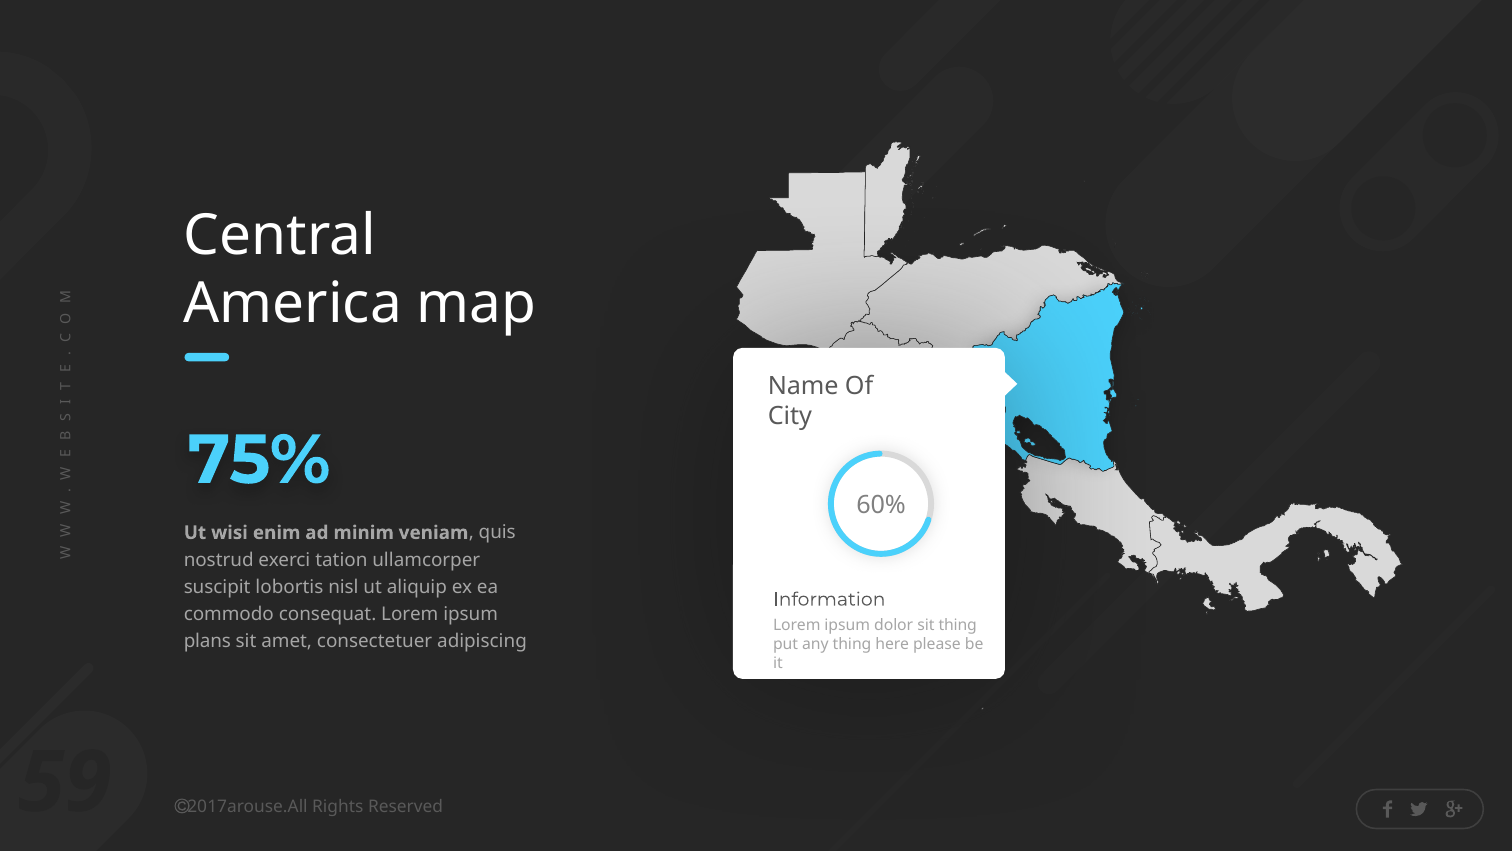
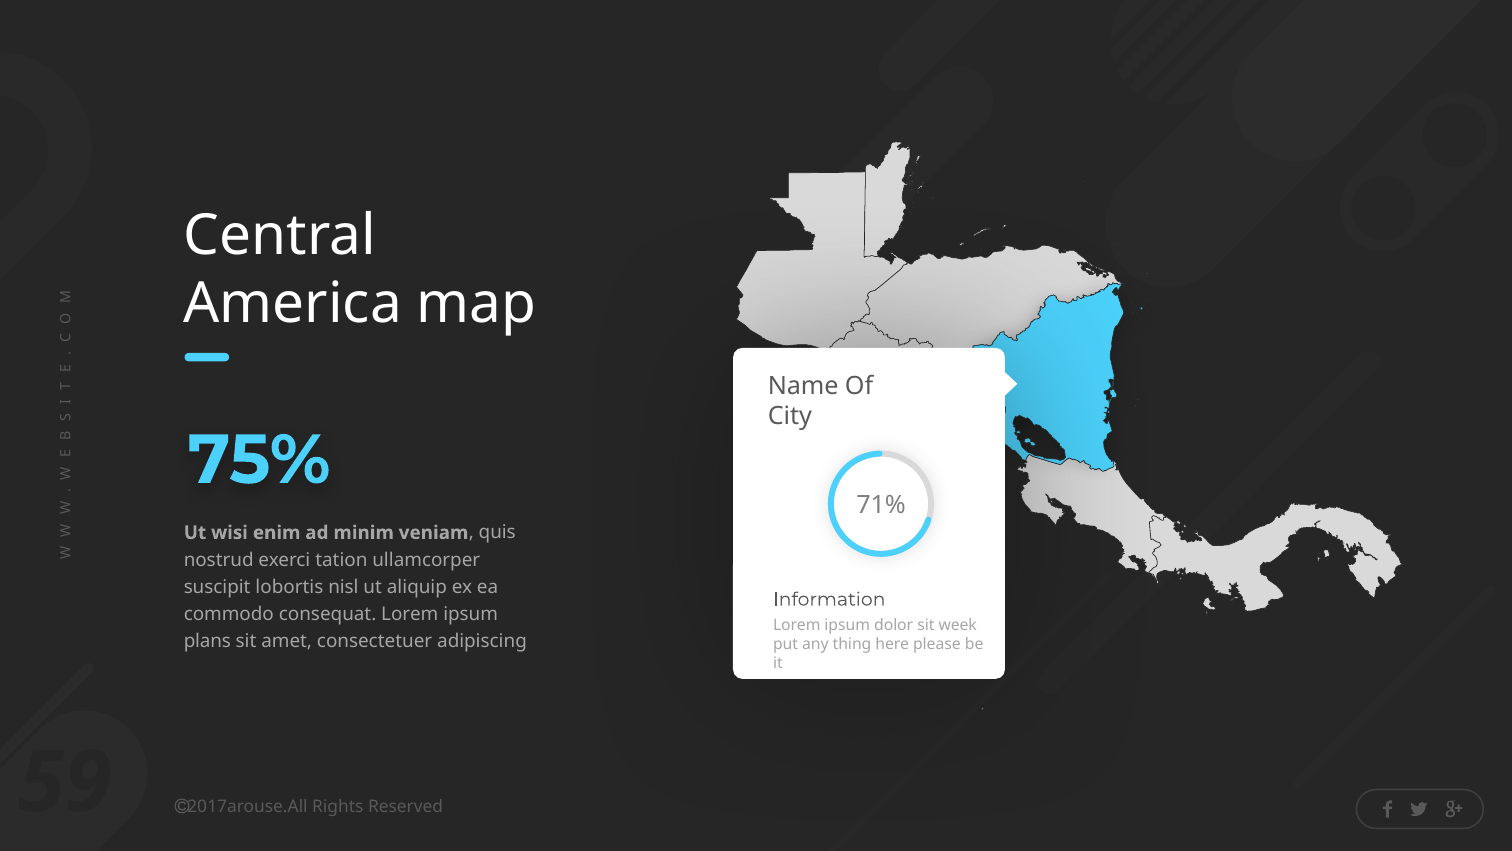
60%: 60% -> 71%
sit thing: thing -> week
